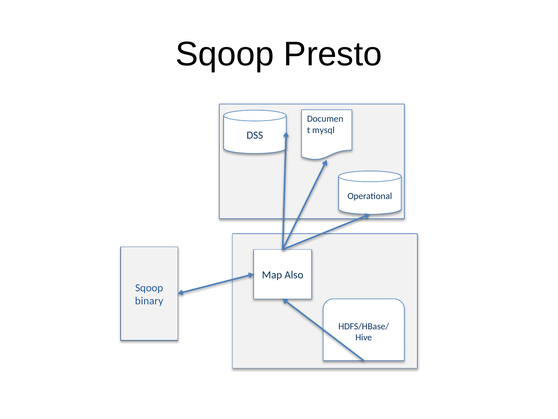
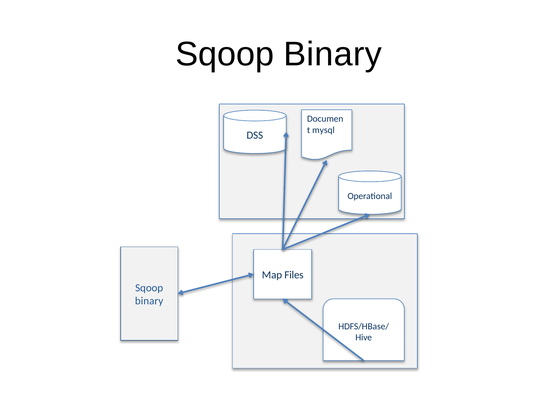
Presto at (333, 54): Presto -> Binary
Also: Also -> Files
